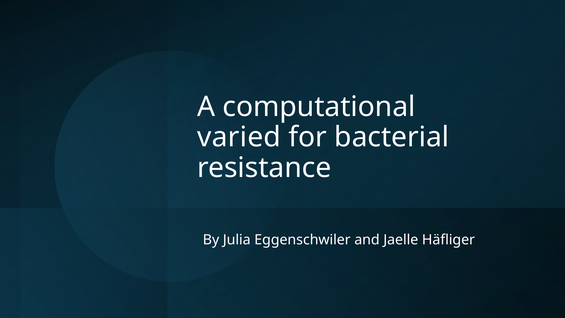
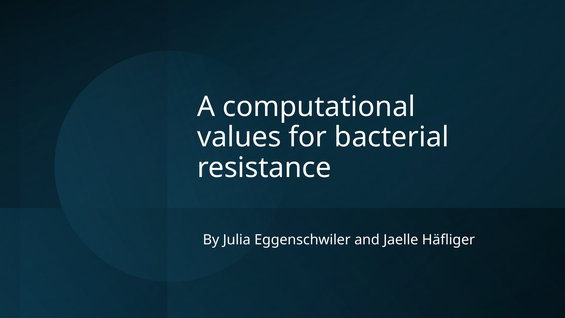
varied: varied -> values
